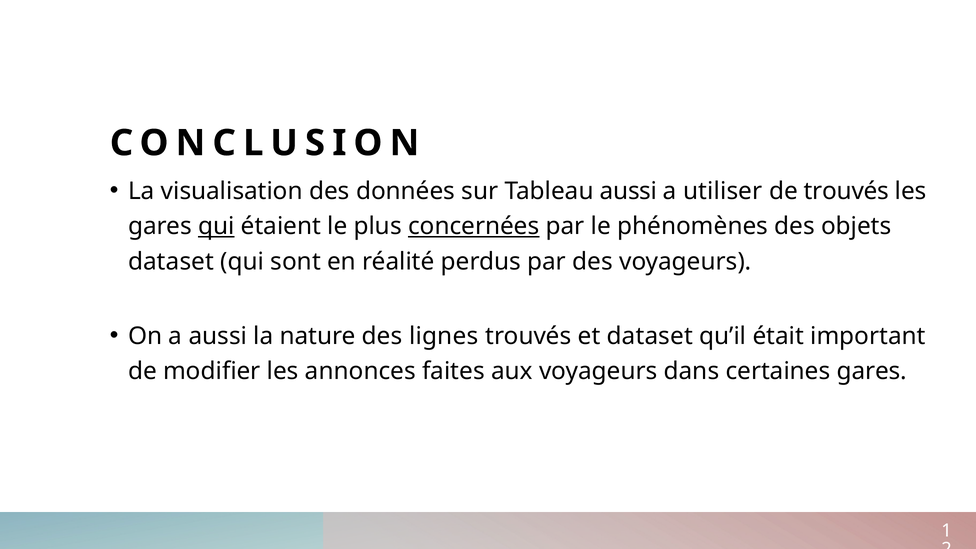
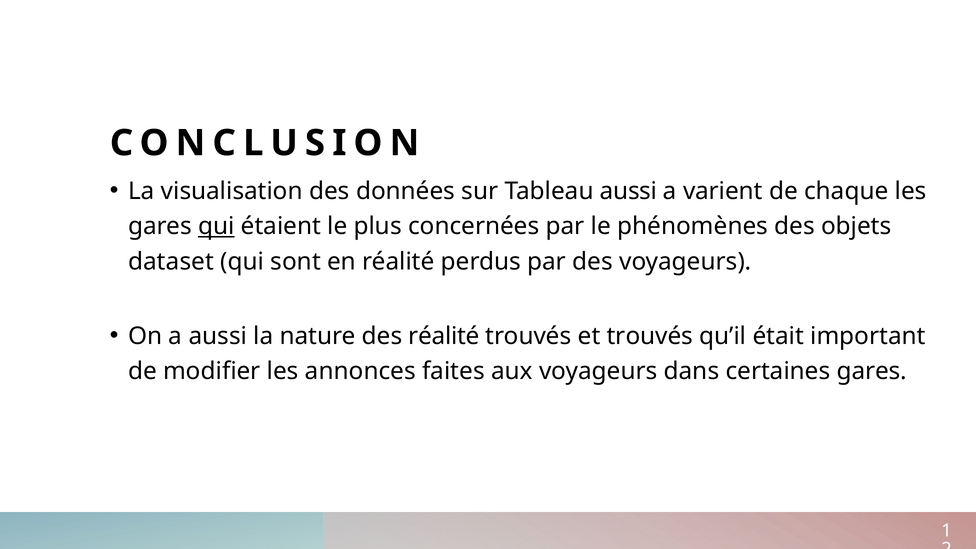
utiliser: utiliser -> varient
de trouvés: trouvés -> chaque
concernées underline: present -> none
des lignes: lignes -> réalité
et dataset: dataset -> trouvés
